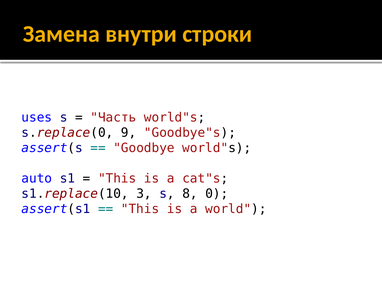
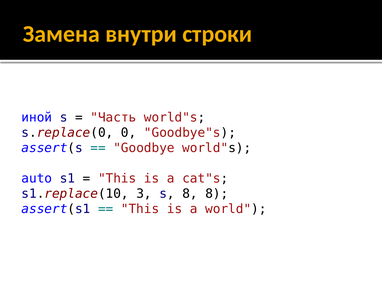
uses: uses -> иной
9: 9 -> 0
8 0: 0 -> 8
